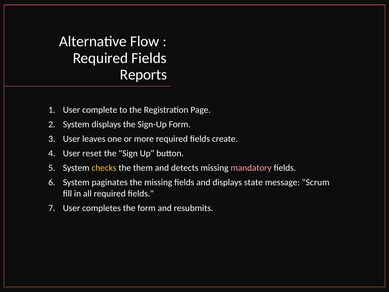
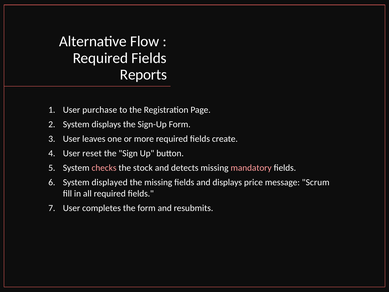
complete: complete -> purchase
checks colour: yellow -> pink
them: them -> stock
paginates: paginates -> displayed
state: state -> price
